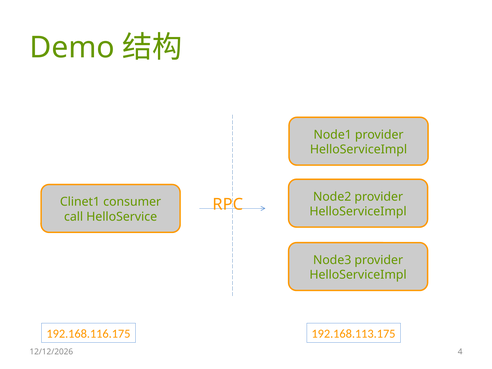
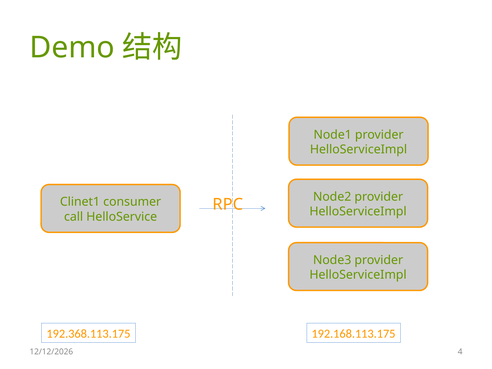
192.168.116.175: 192.168.116.175 -> 192.368.113.175
